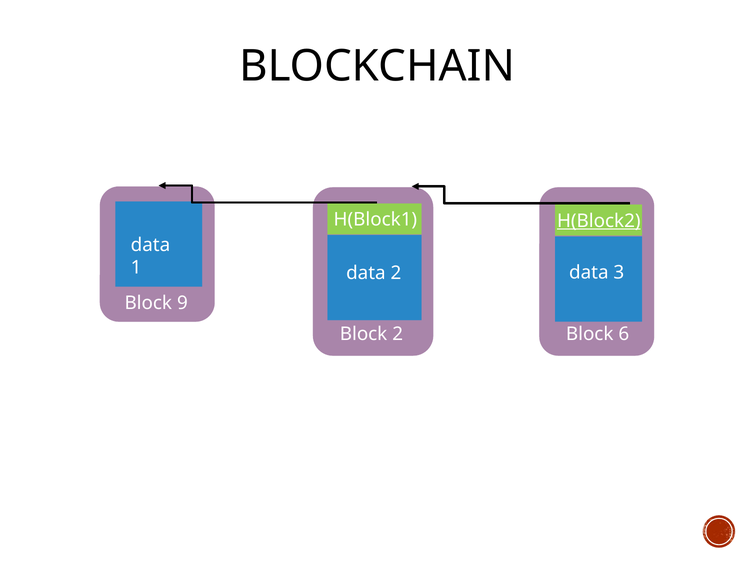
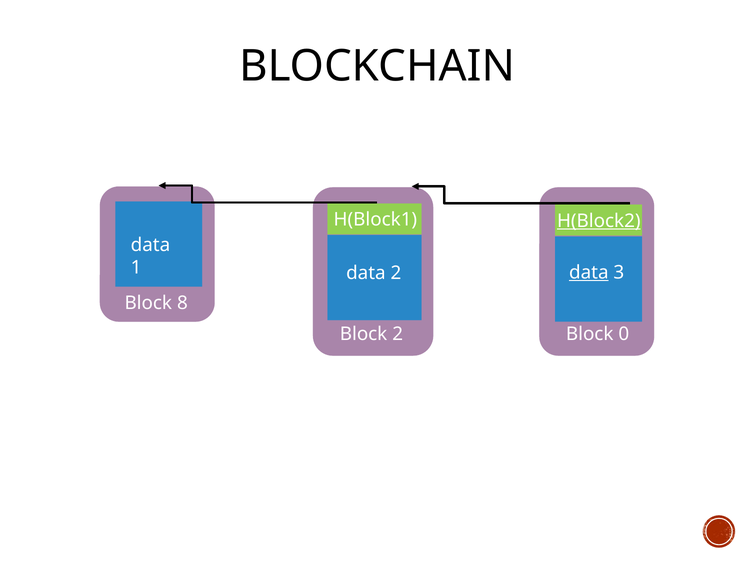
data at (589, 273) underline: none -> present
9: 9 -> 8
6: 6 -> 0
